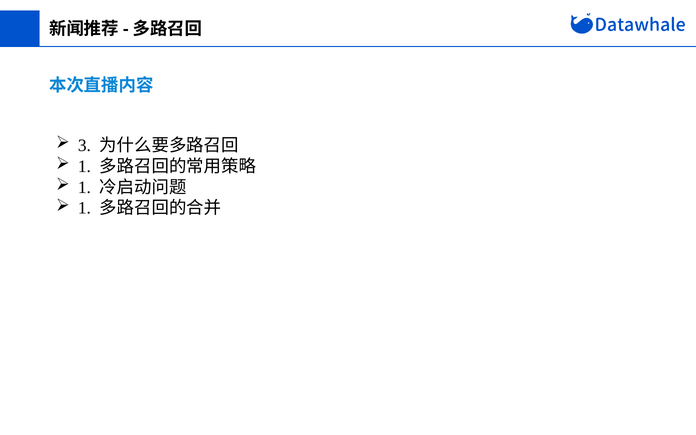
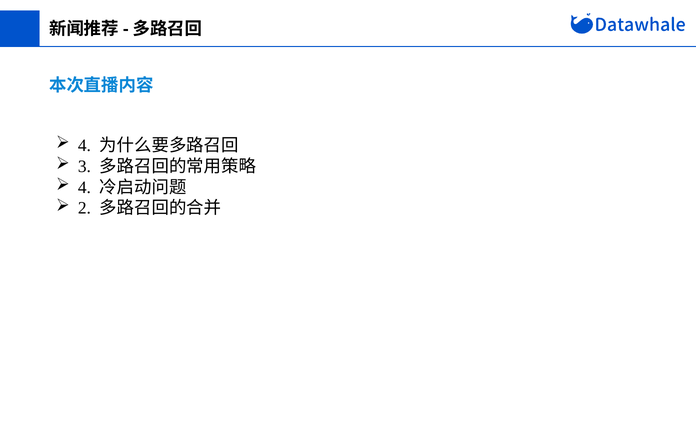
3 at (84, 146): 3 -> 4
1 at (84, 167): 1 -> 3
1 at (84, 187): 1 -> 4
1 at (84, 208): 1 -> 2
